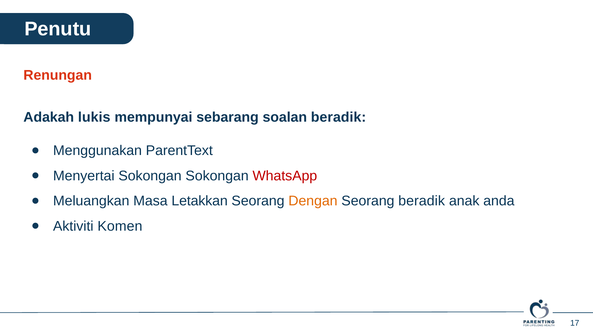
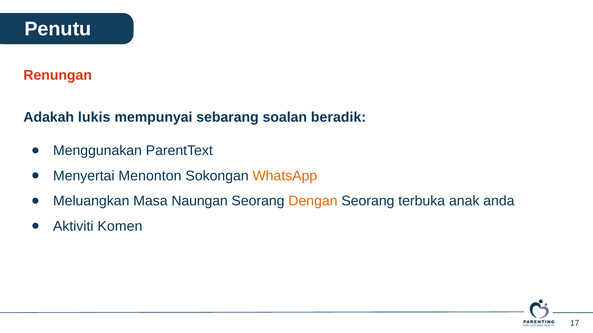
Menyertai Sokongan: Sokongan -> Menonton
WhatsApp colour: red -> orange
Letakkan: Letakkan -> Naungan
Seorang beradik: beradik -> terbuka
